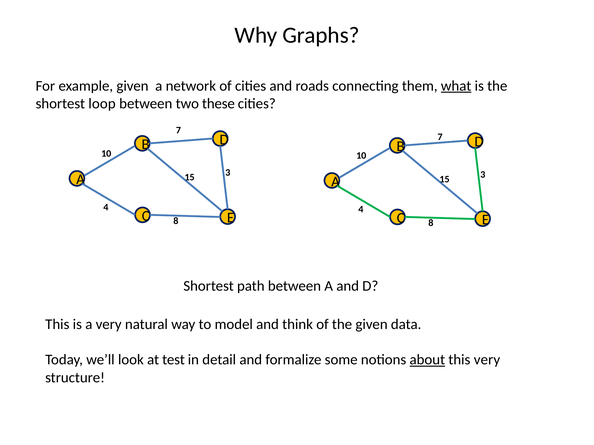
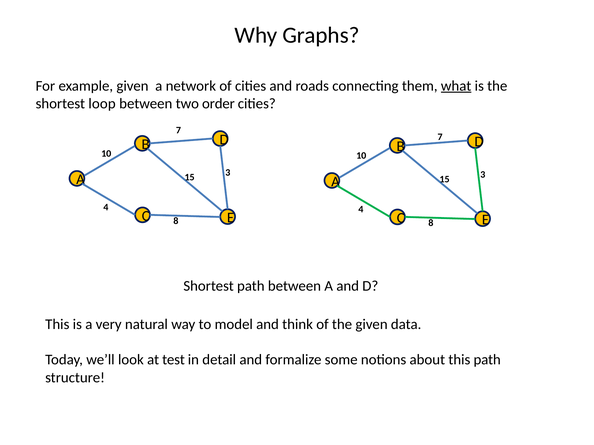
these: these -> order
about underline: present -> none
this very: very -> path
